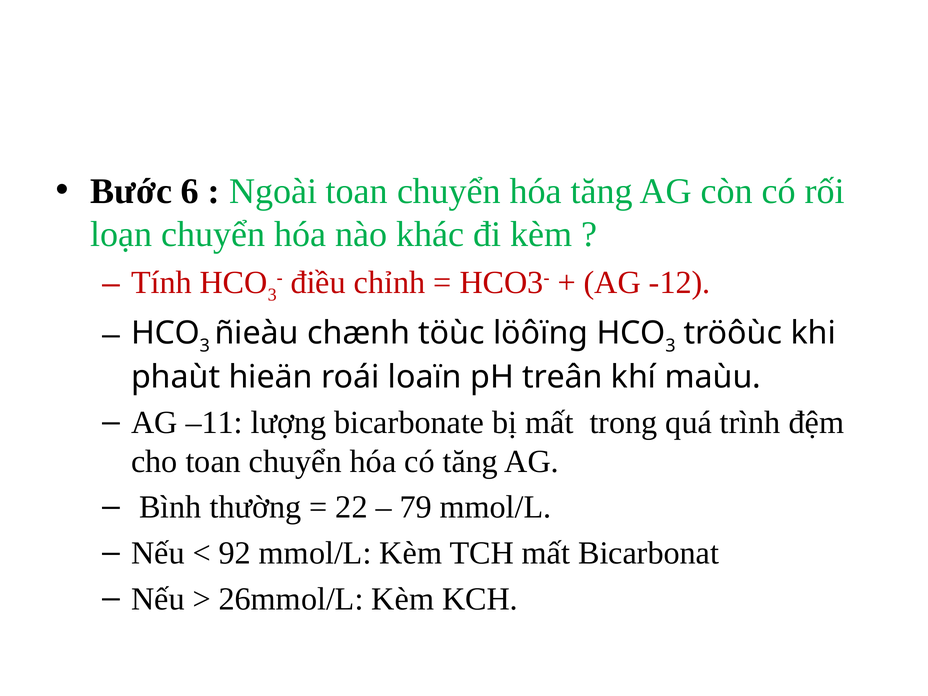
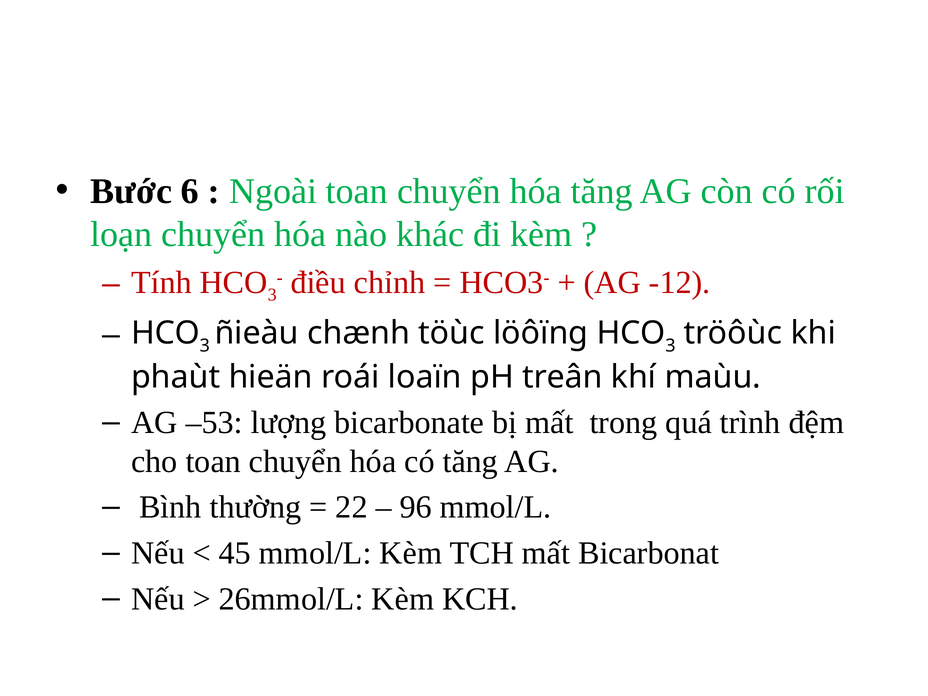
–11: –11 -> –53
79: 79 -> 96
92: 92 -> 45
